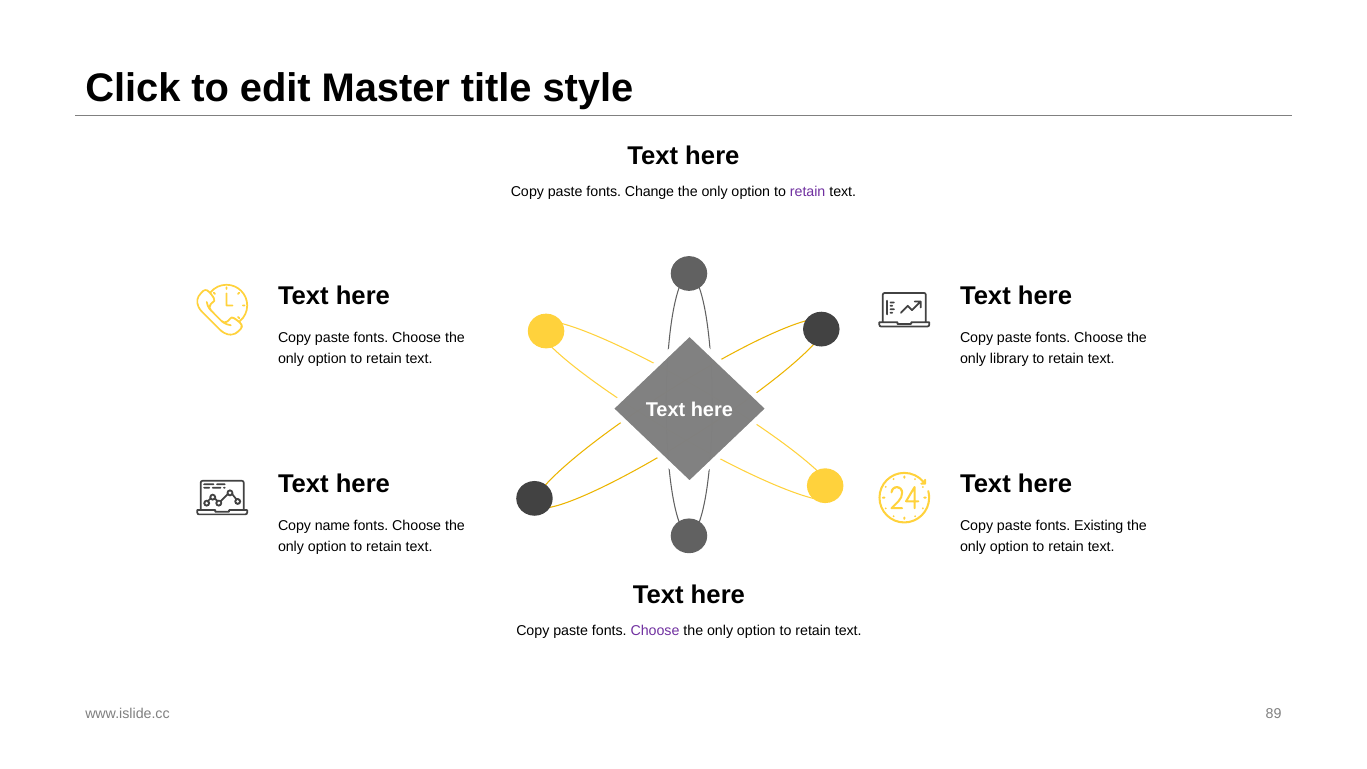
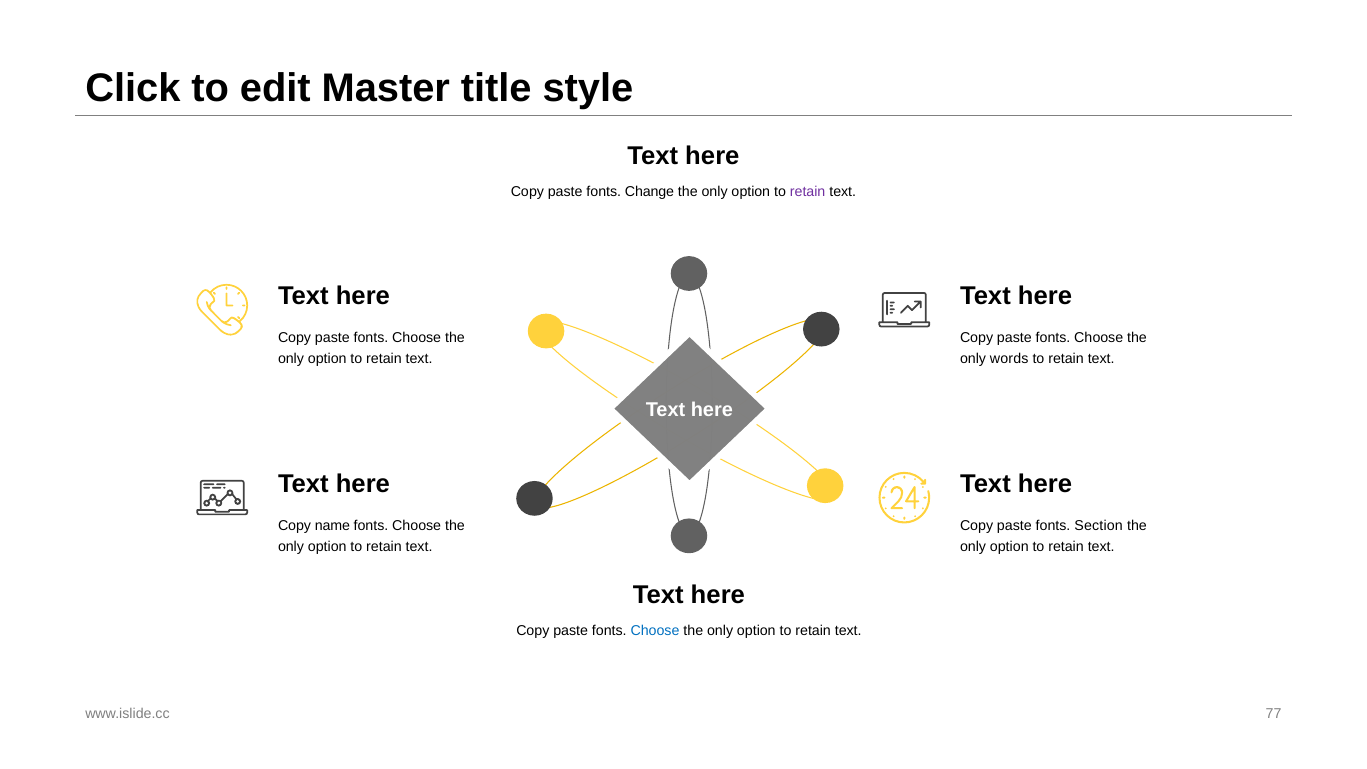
library: library -> words
Existing: Existing -> Section
Choose at (655, 630) colour: purple -> blue
89: 89 -> 77
